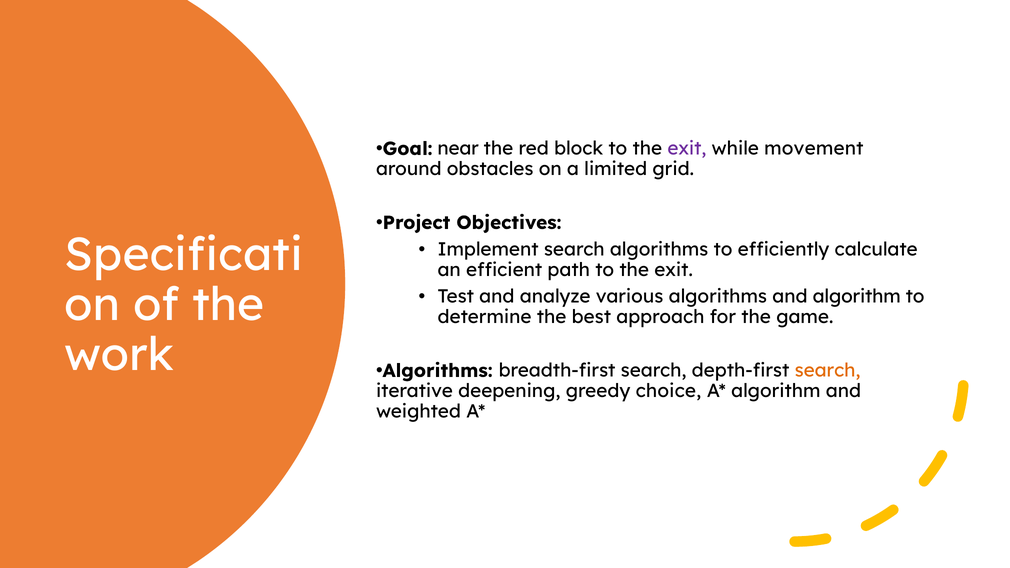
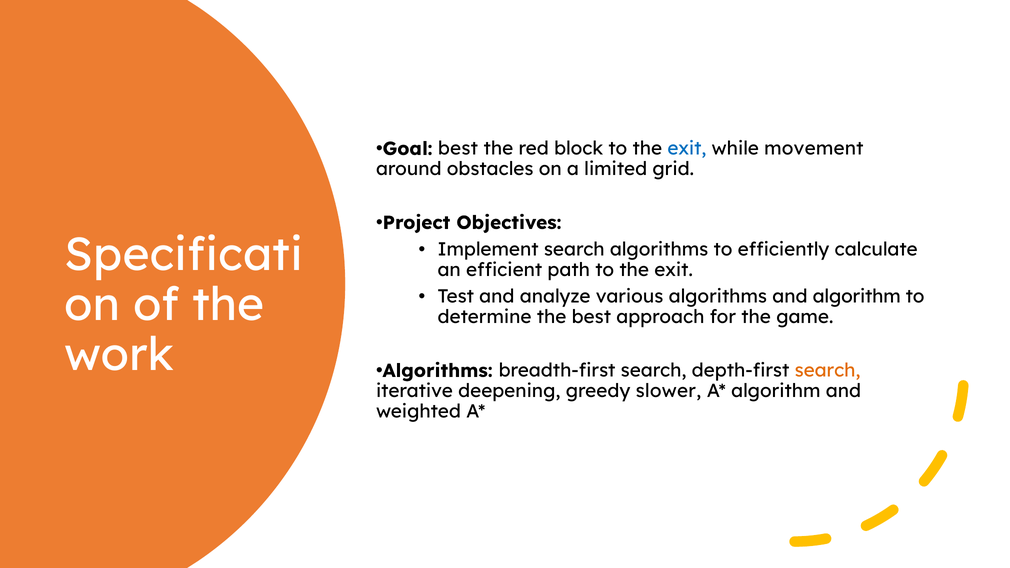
Goal near: near -> best
exit at (687, 149) colour: purple -> blue
choice: choice -> slower
